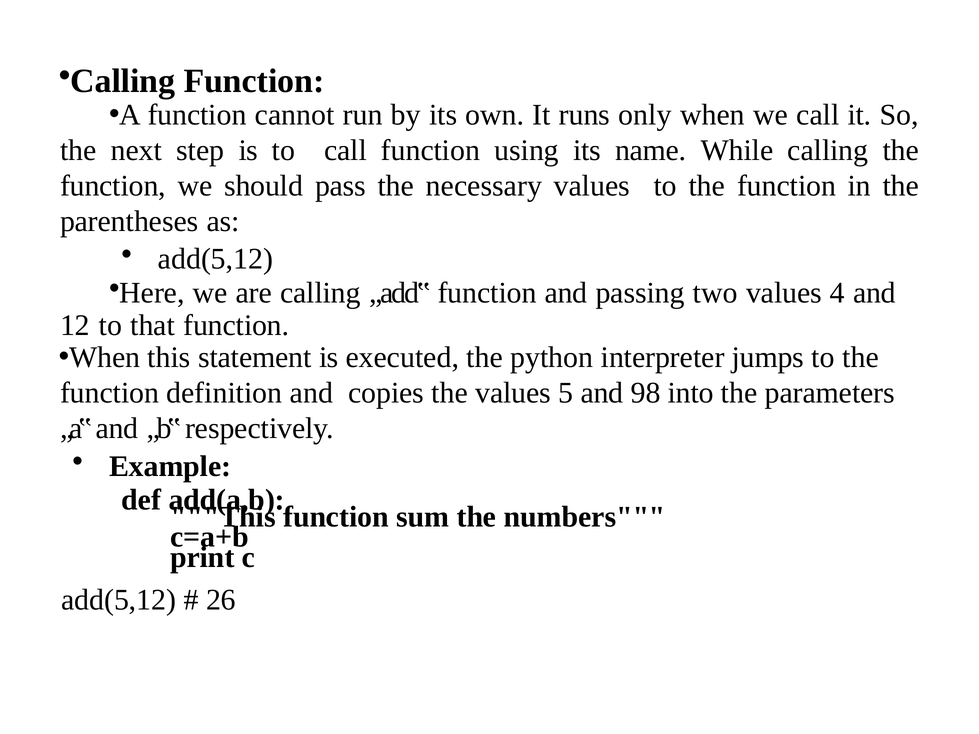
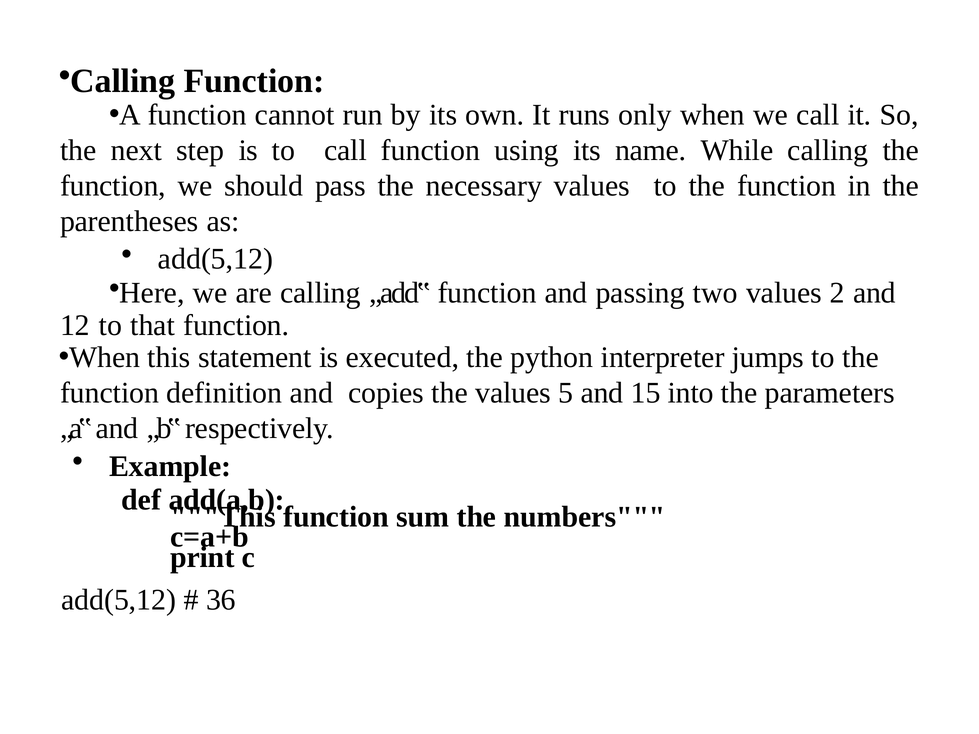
4: 4 -> 2
98: 98 -> 15
26: 26 -> 36
